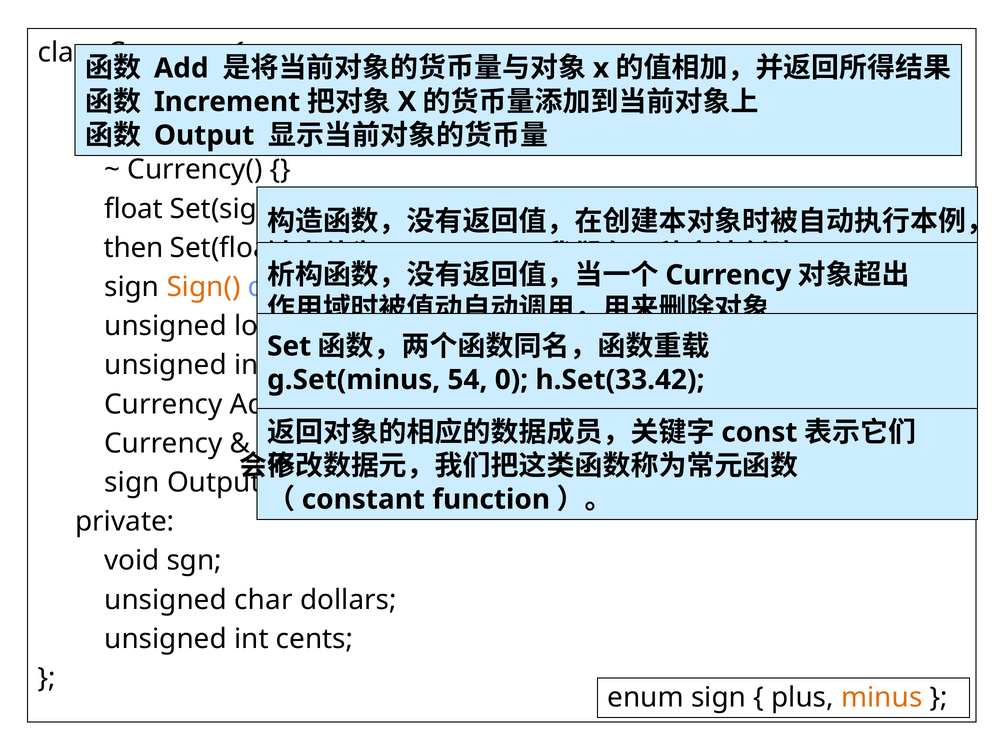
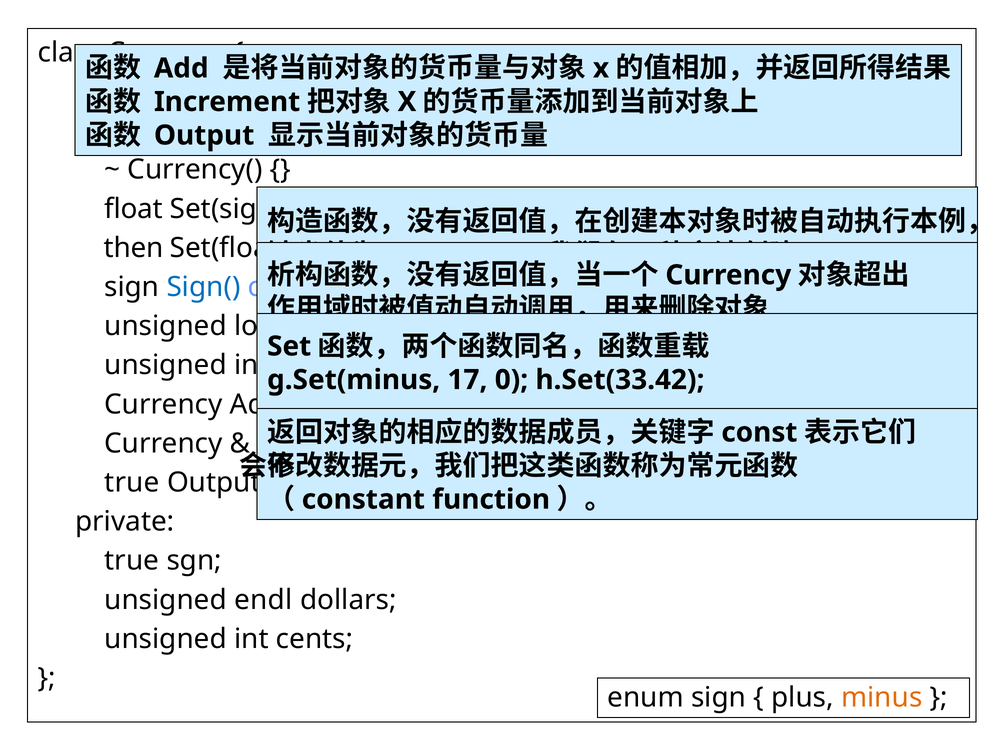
Sign( colour: orange -> blue
54: 54 -> 17
sign at (132, 482): sign -> true
void at (132, 561): void -> true
char: char -> endl
